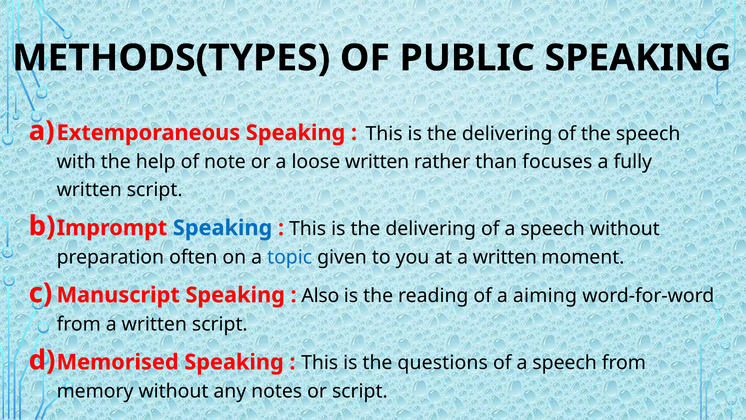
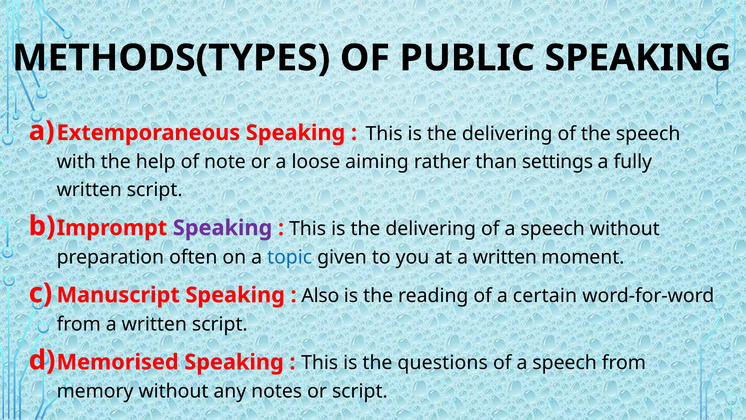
loose written: written -> aiming
focuses: focuses -> settings
Speaking at (223, 228) colour: blue -> purple
aiming: aiming -> certain
